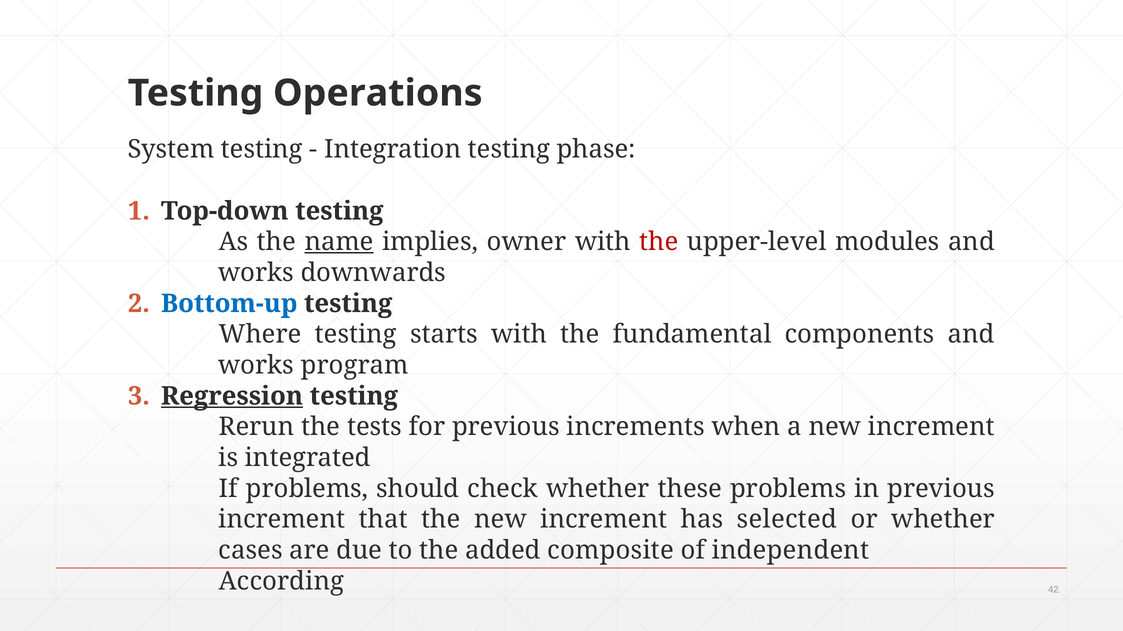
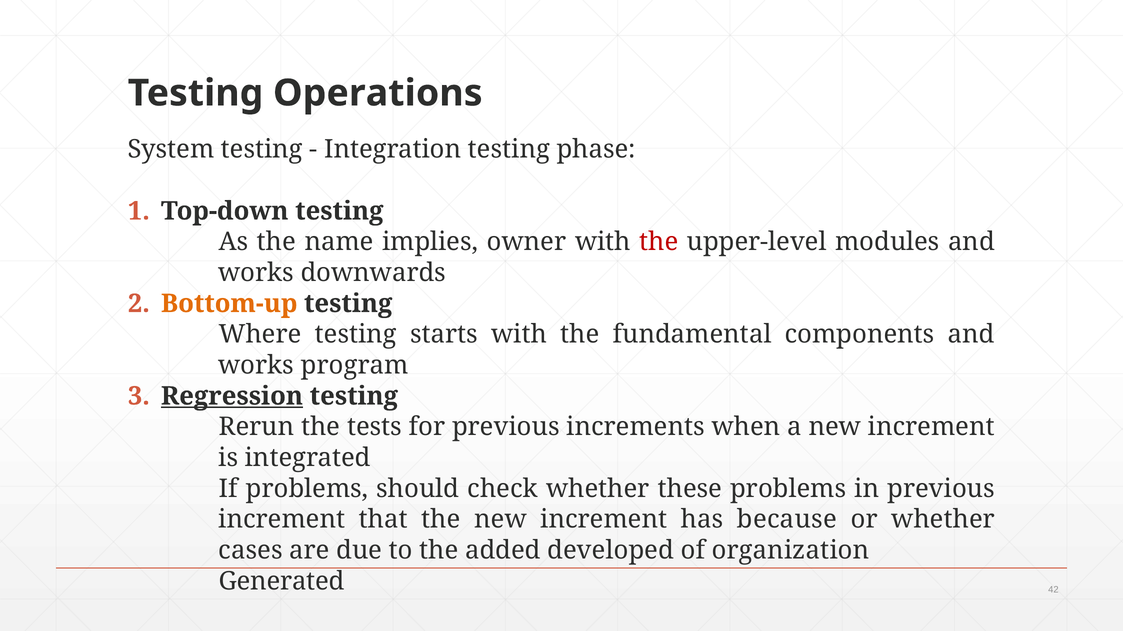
name underline: present -> none
Bottom-up colour: blue -> orange
selected: selected -> because
composite: composite -> developed
independent: independent -> organization
According: According -> Generated
